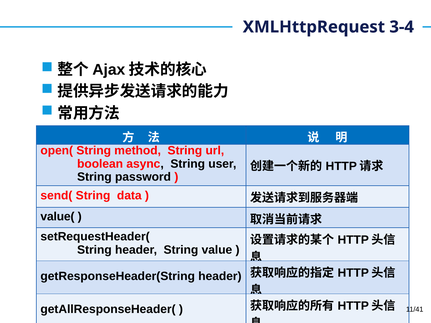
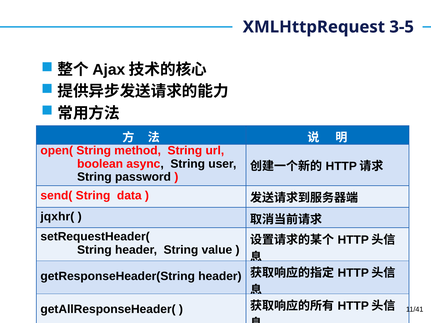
3-4: 3-4 -> 3-5
value(: value( -> jqxhr(
